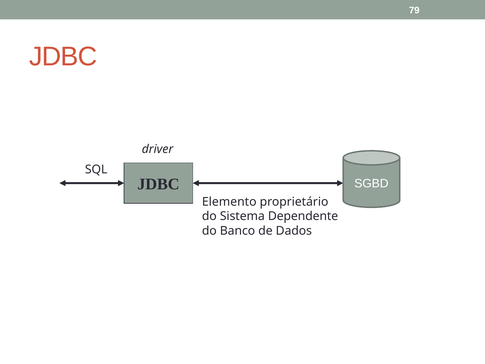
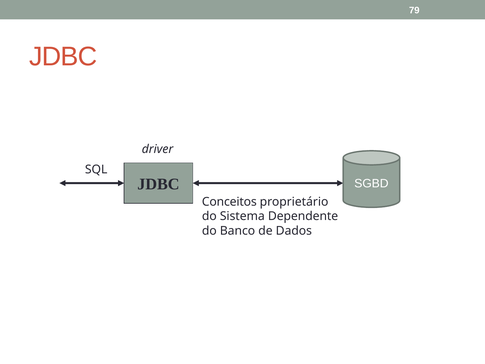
Elemento: Elemento -> Conceitos
